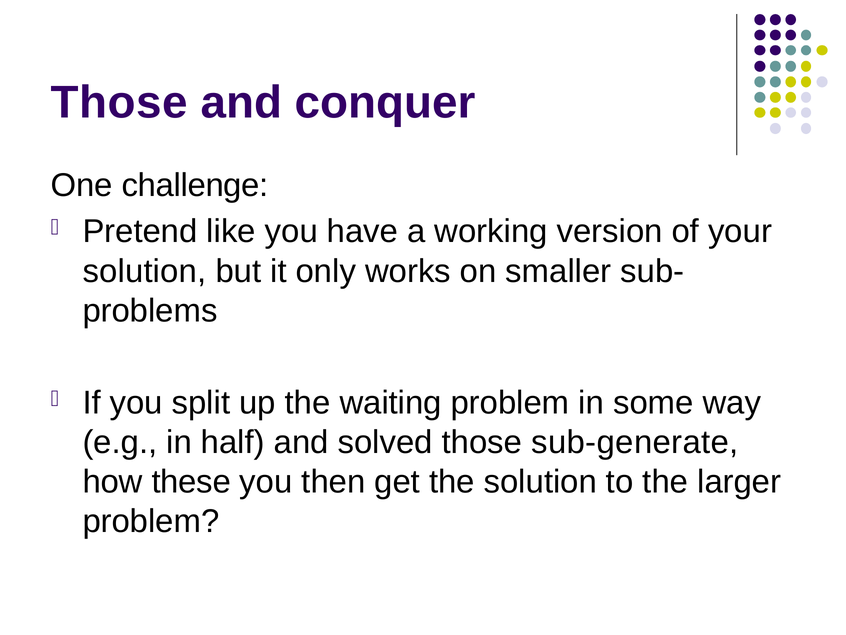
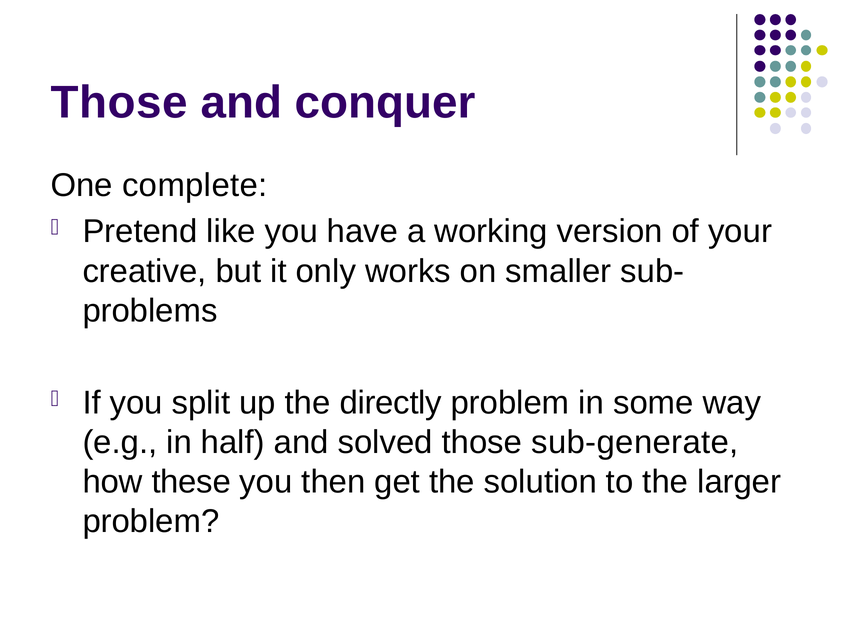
challenge: challenge -> complete
solution at (144, 271): solution -> creative
waiting: waiting -> directly
